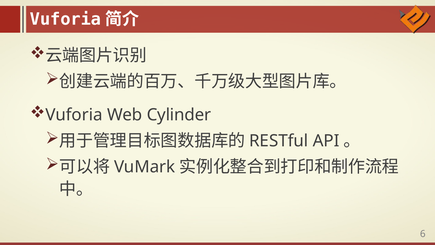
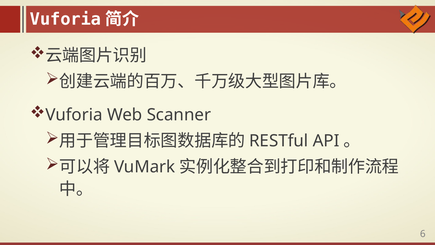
Cylinder: Cylinder -> Scanner
